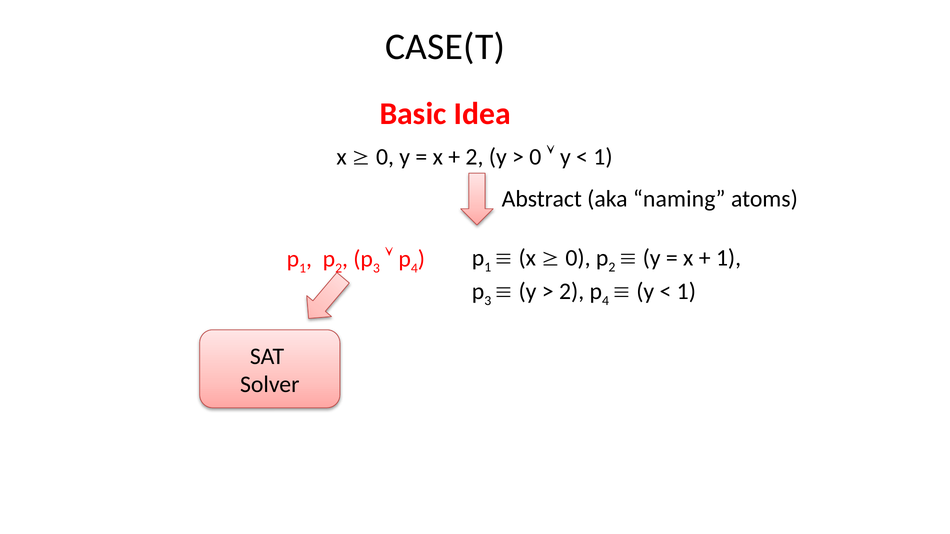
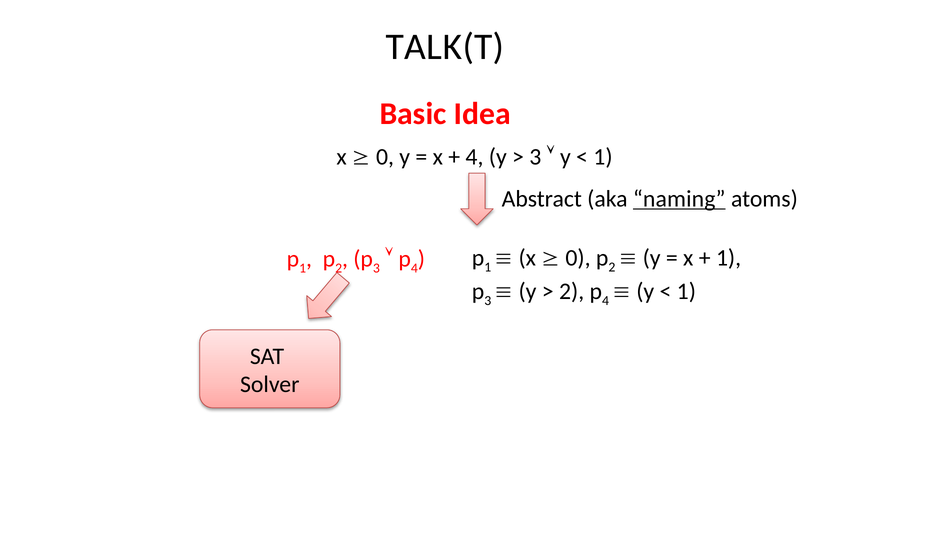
CASE(T: CASE(T -> TALK(T
2 at (474, 157): 2 -> 4
0 at (535, 157): 0 -> 3
naming underline: none -> present
